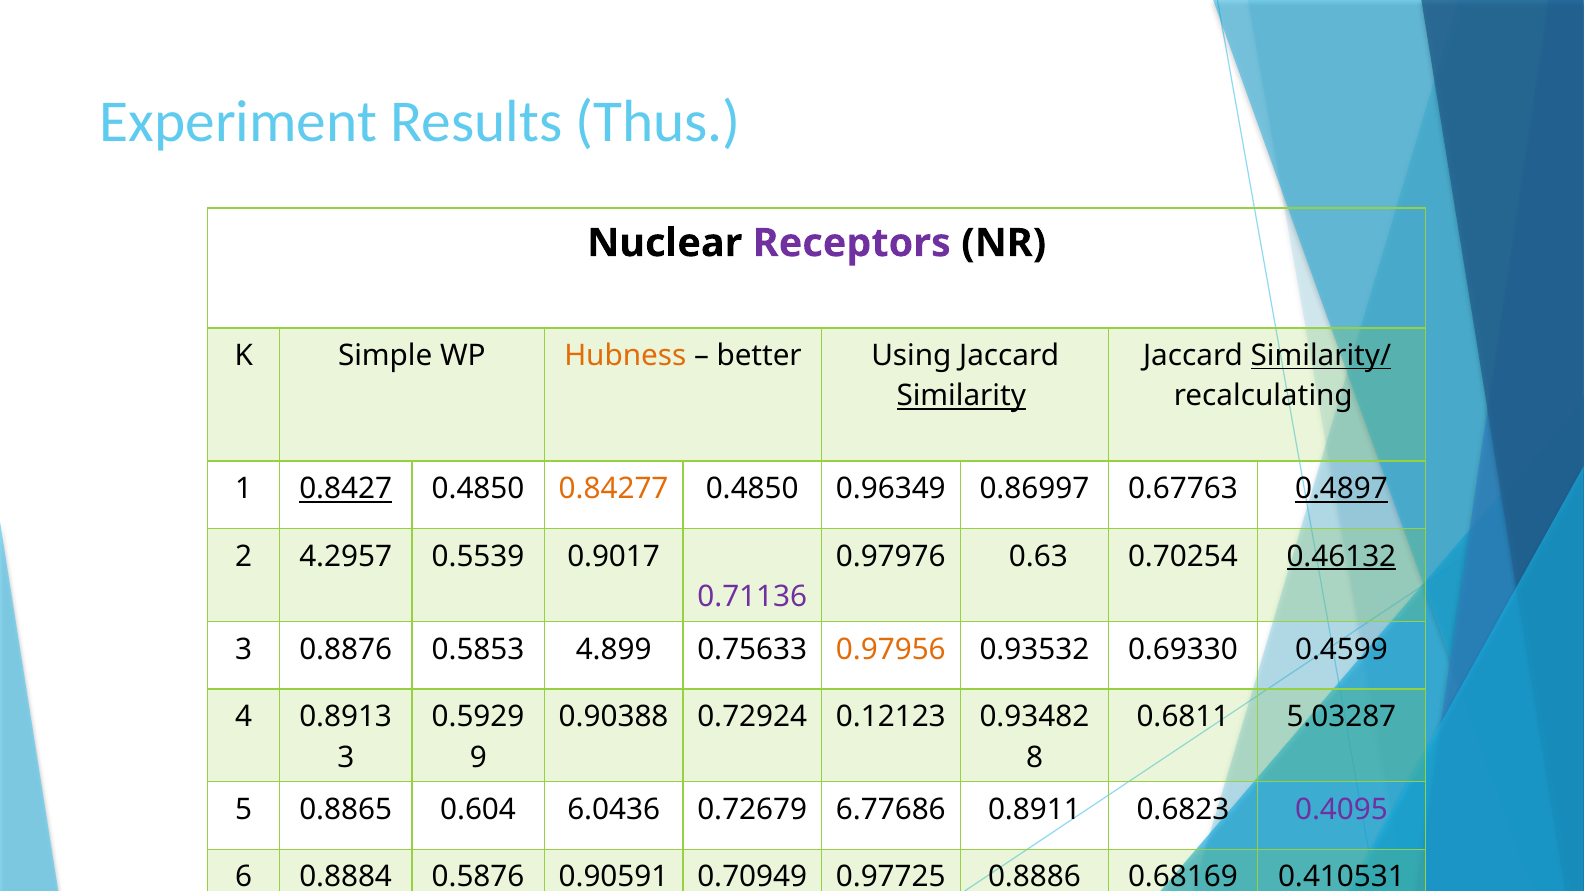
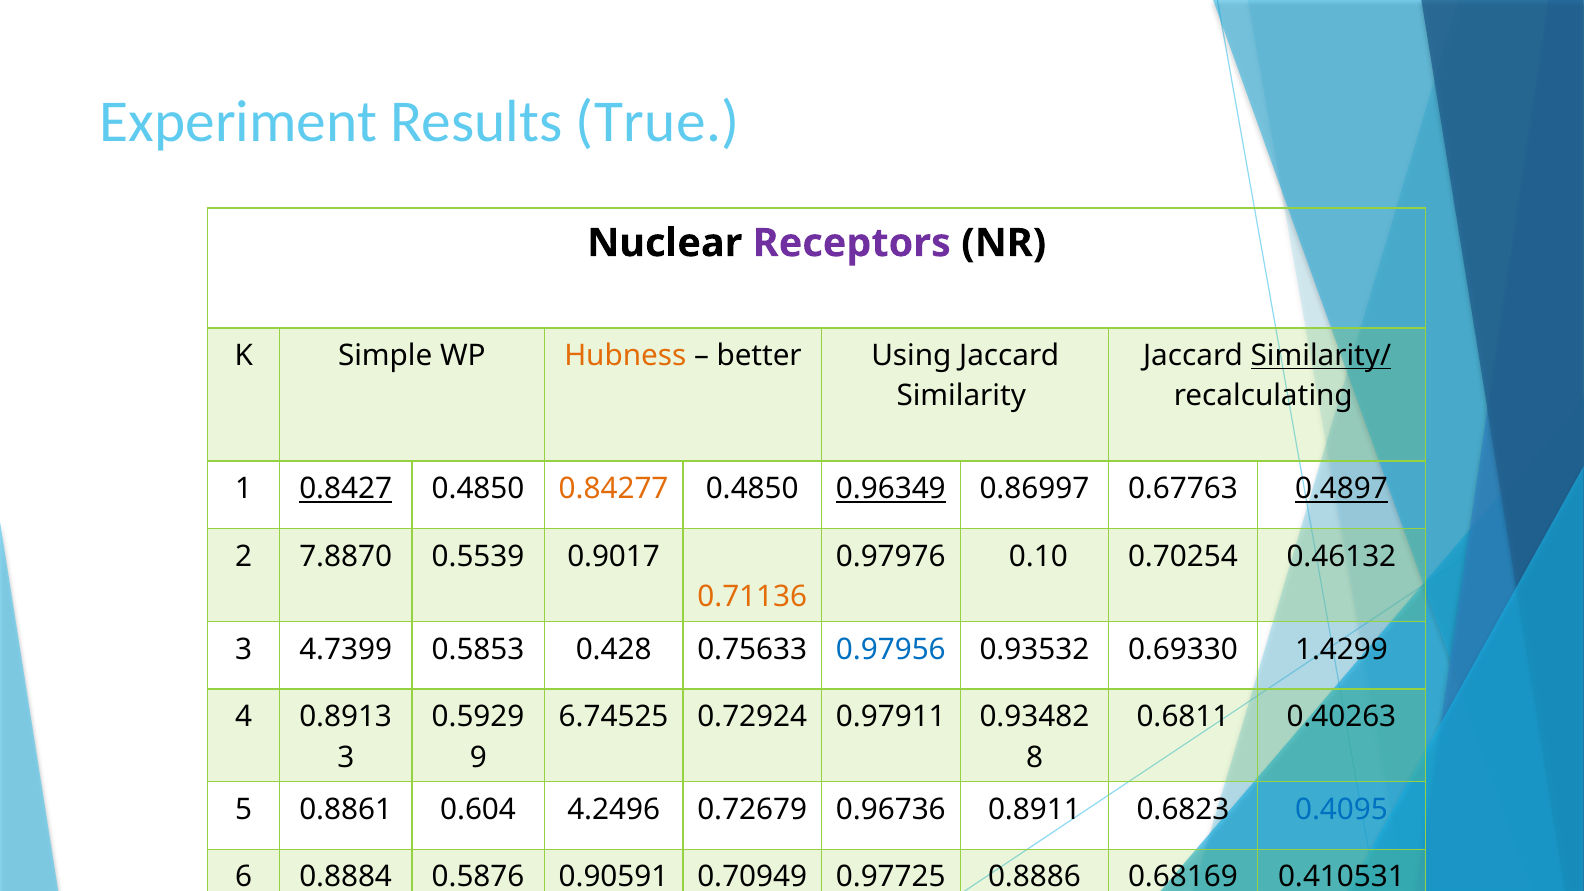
Thus: Thus -> True
Similarity underline: present -> none
0.96349 underline: none -> present
4.2957: 4.2957 -> 7.8870
0.63: 0.63 -> 0.10
0.46132 underline: present -> none
0.71136 colour: purple -> orange
0.8876: 0.8876 -> 4.7399
4.899: 4.899 -> 0.428
0.97956 colour: orange -> blue
0.4599: 0.4599 -> 1.4299
0.90388: 0.90388 -> 6.74525
0.12123: 0.12123 -> 0.97911
5.03287: 5.03287 -> 0.40263
0.8865: 0.8865 -> 0.8861
6.0436: 6.0436 -> 4.2496
6.77686: 6.77686 -> 0.96736
0.4095 colour: purple -> blue
